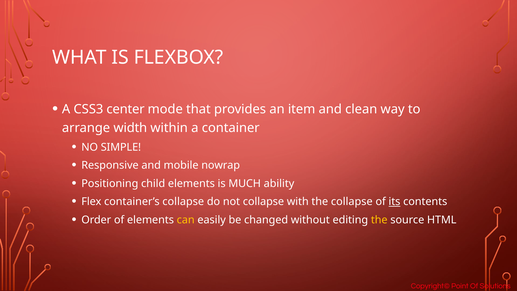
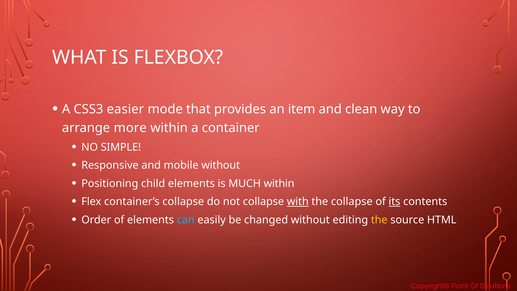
center: center -> easier
width: width -> more
mobile nowrap: nowrap -> without
MUCH ability: ability -> within
with underline: none -> present
can colour: yellow -> light blue
